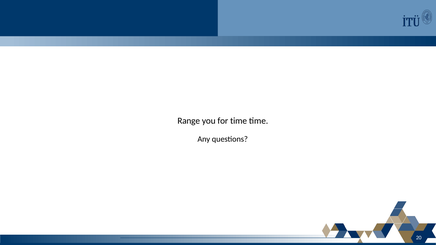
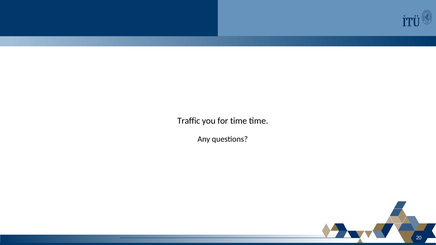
Range: Range -> Traffic
